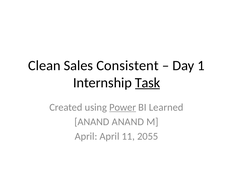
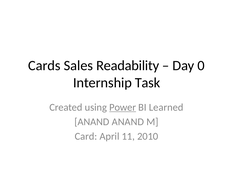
Clean: Clean -> Cards
Consistent: Consistent -> Readability
1: 1 -> 0
Task underline: present -> none
April at (86, 136): April -> Card
2055: 2055 -> 2010
